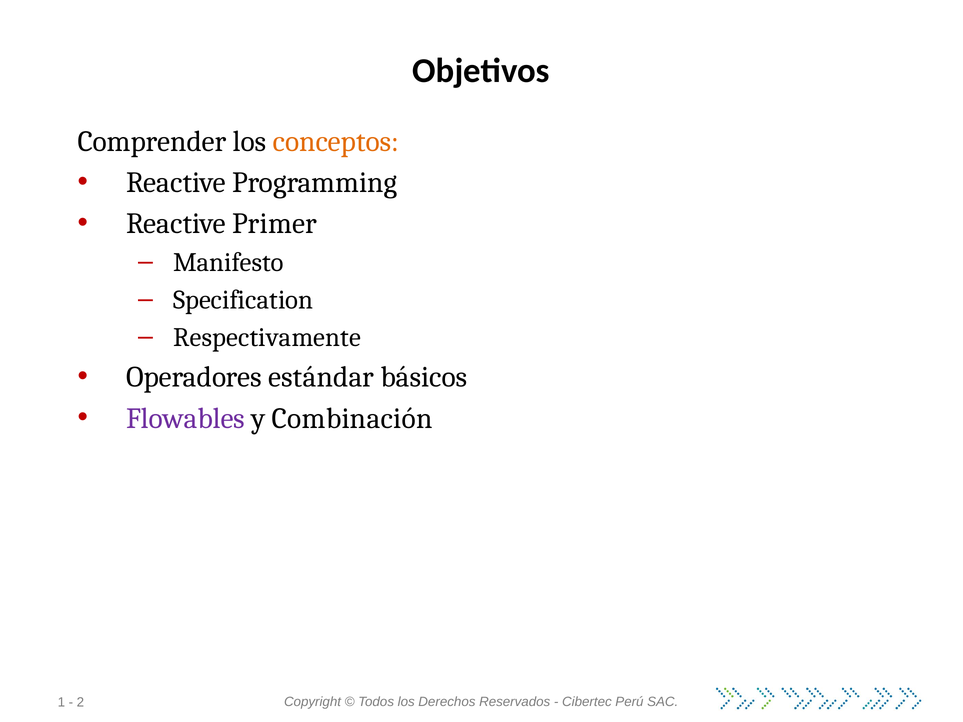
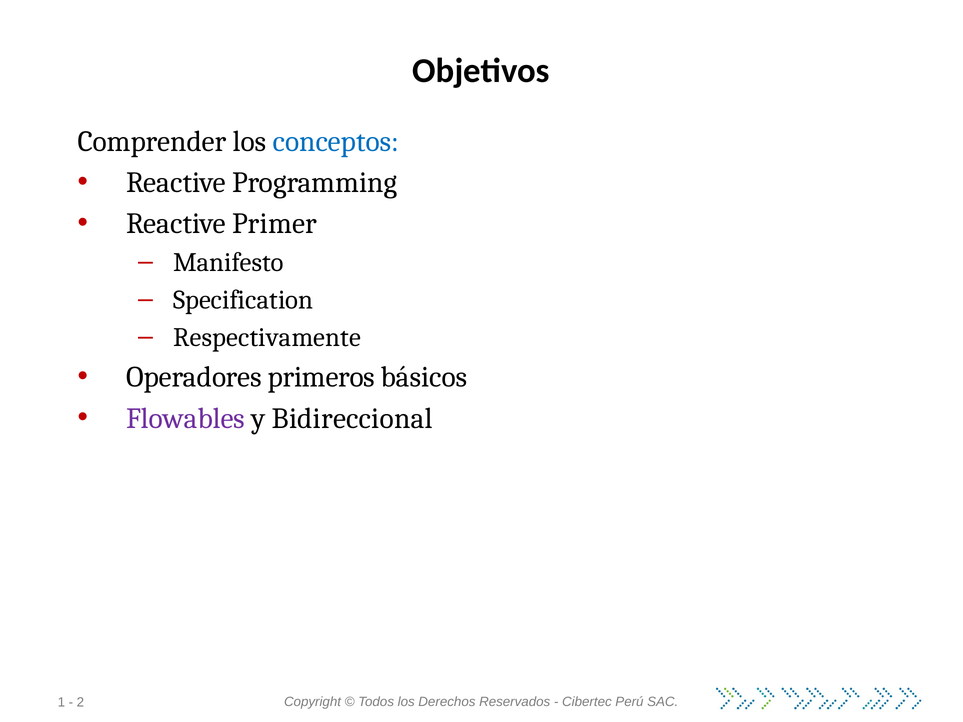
conceptos colour: orange -> blue
estándar: estándar -> primeros
Combinación: Combinación -> Bidireccional
